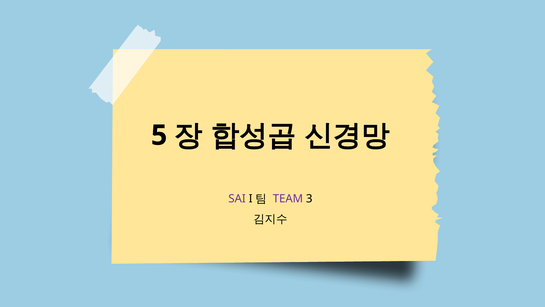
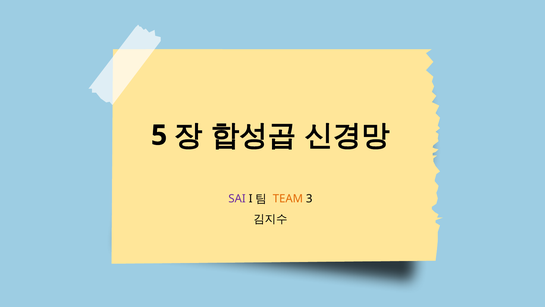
TEAM colour: purple -> orange
